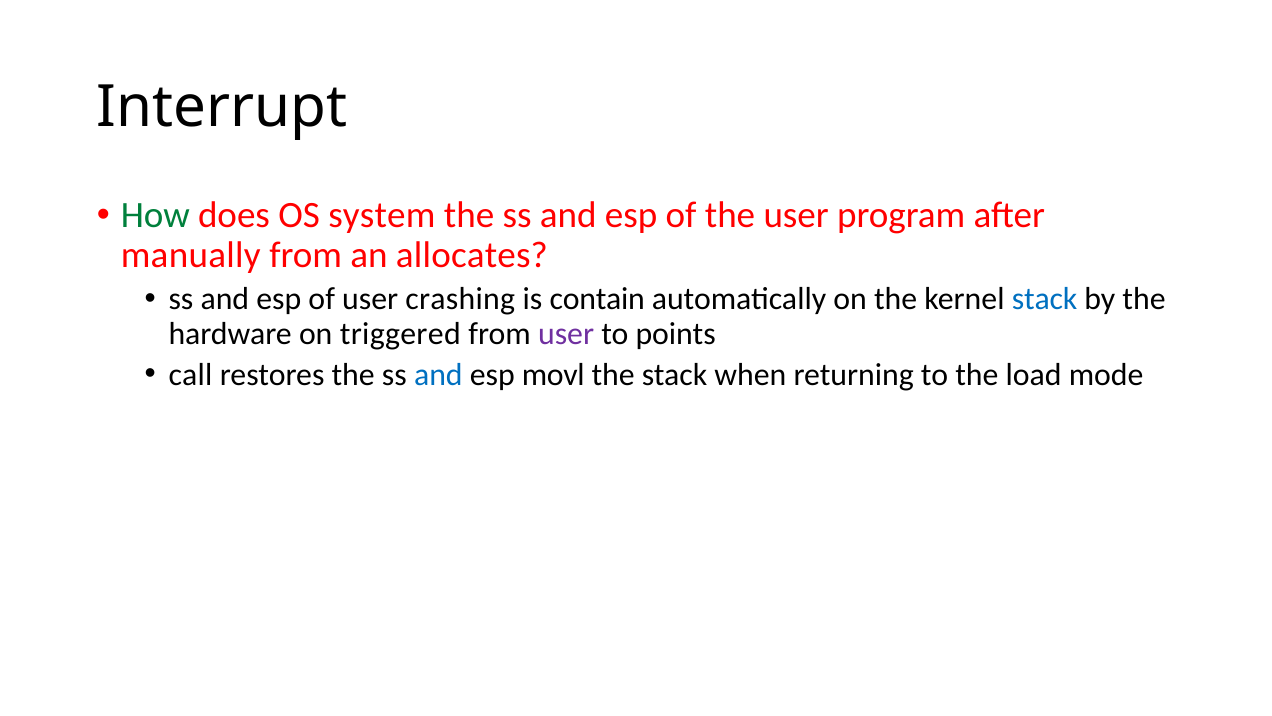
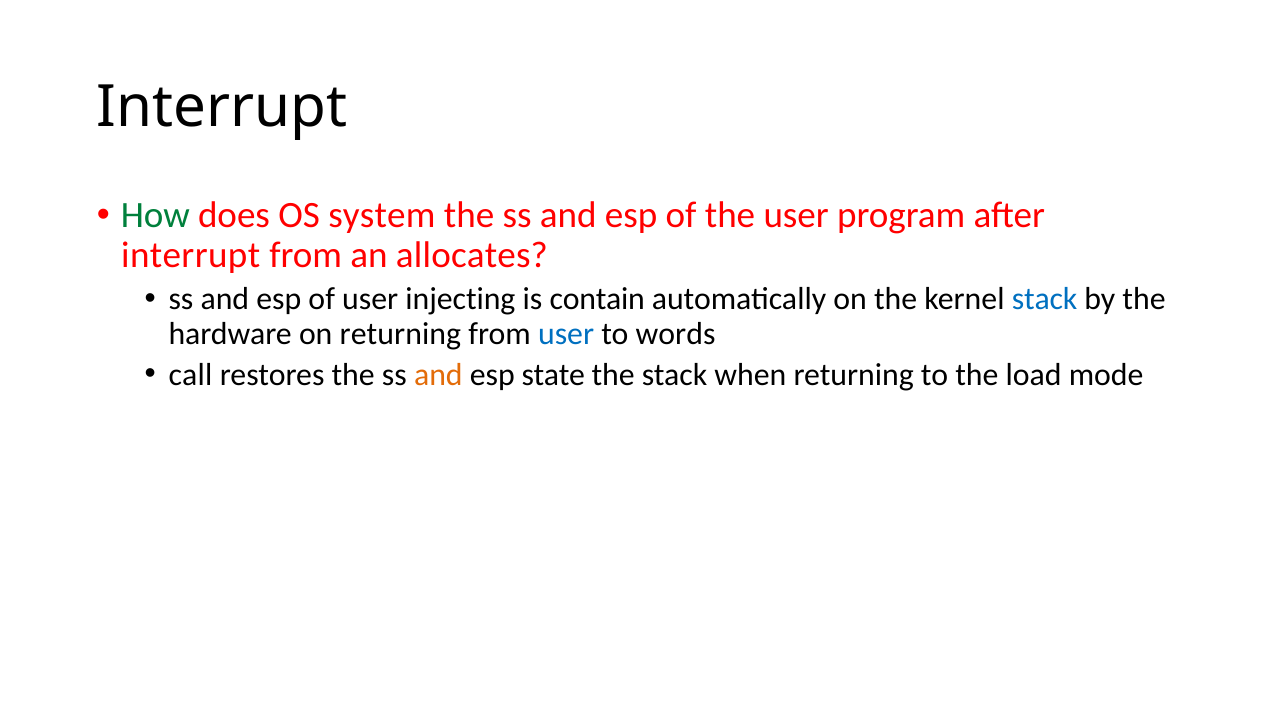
manually at (191, 255): manually -> interrupt
crashing: crashing -> injecting
on triggered: triggered -> returning
user at (566, 333) colour: purple -> blue
points: points -> words
and at (438, 374) colour: blue -> orange
movl: movl -> state
